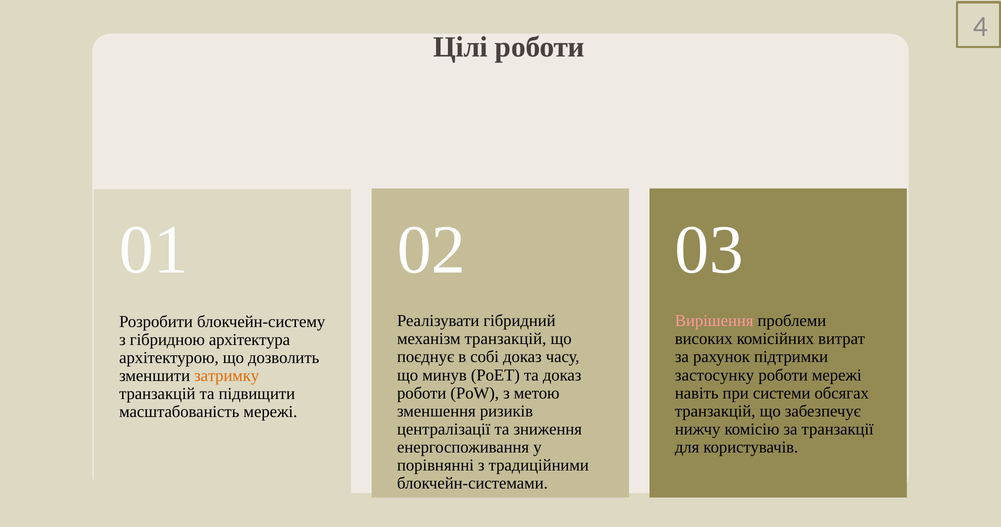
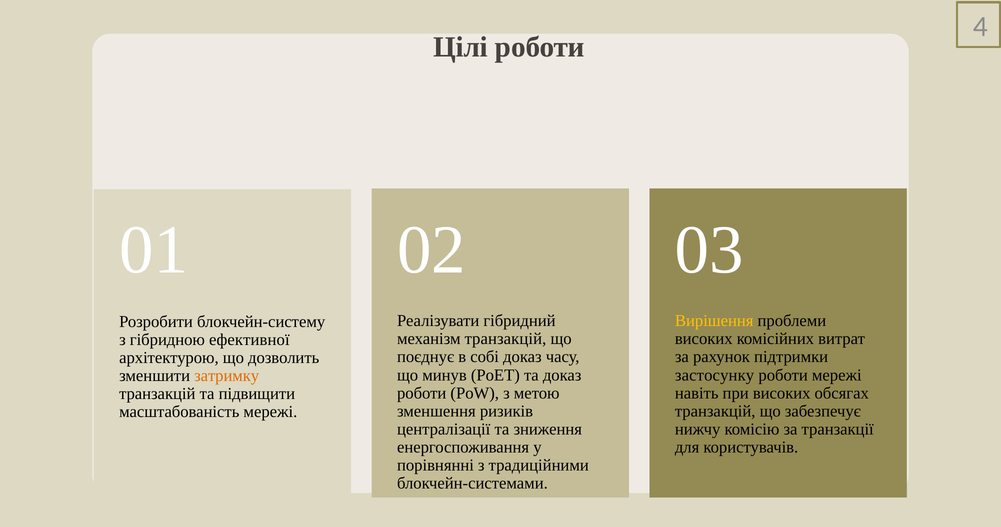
Вирішення colour: pink -> yellow
архітектура: архітектура -> ефективної
при системи: системи -> високих
